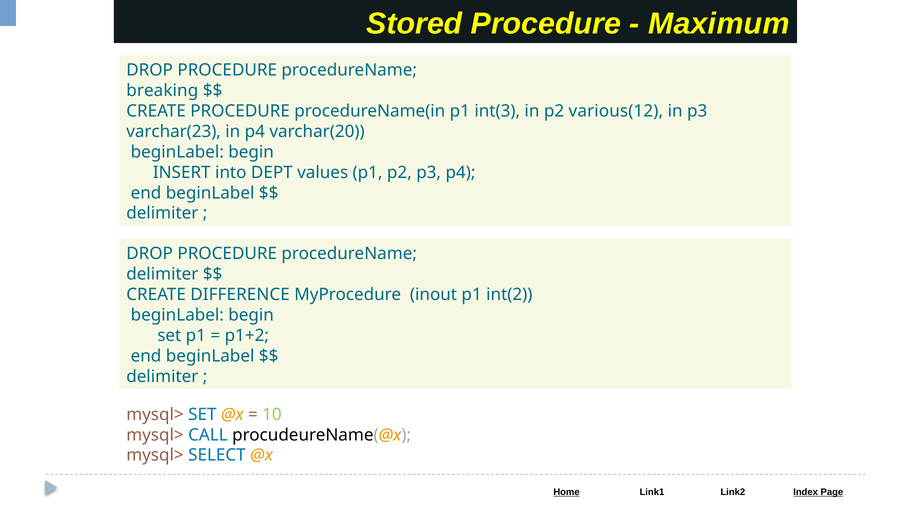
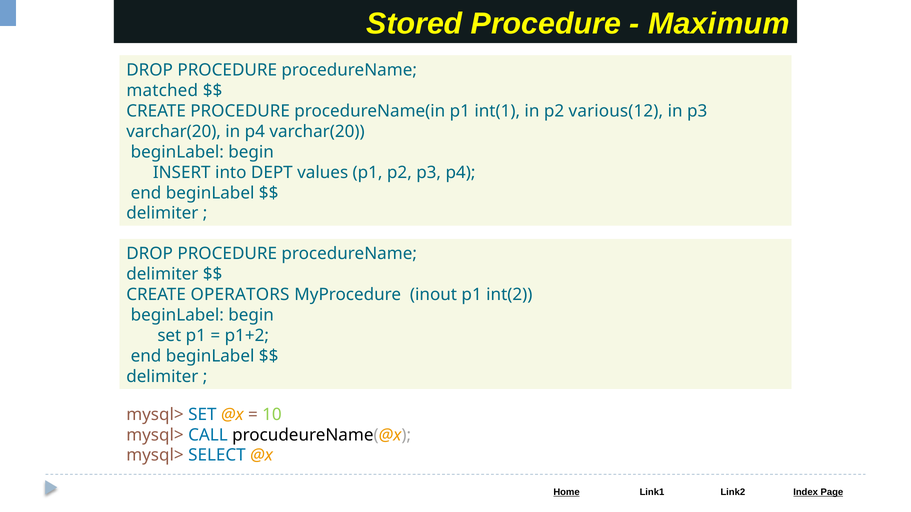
breaking: breaking -> matched
int(3: int(3 -> int(1
varchar(23 at (174, 132): varchar(23 -> varchar(20
DIFFERENCE: DIFFERENCE -> OPERATORS
